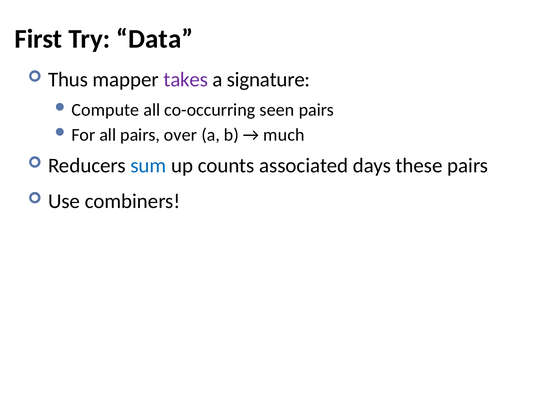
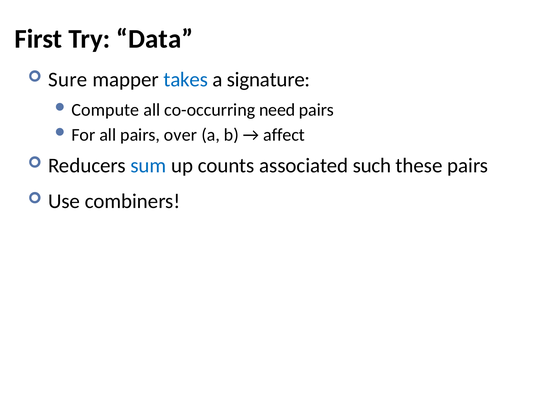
Thus: Thus -> Sure
takes colour: purple -> blue
seen: seen -> need
much: much -> affect
days: days -> such
